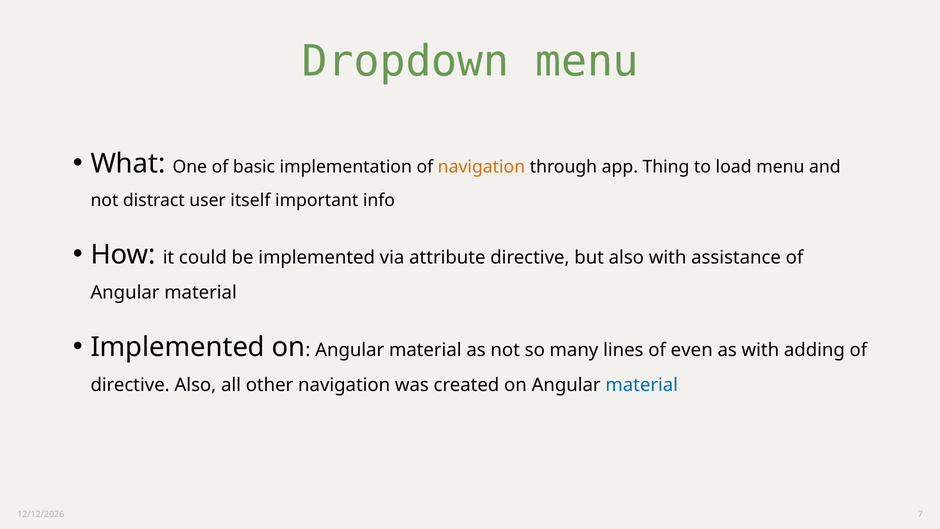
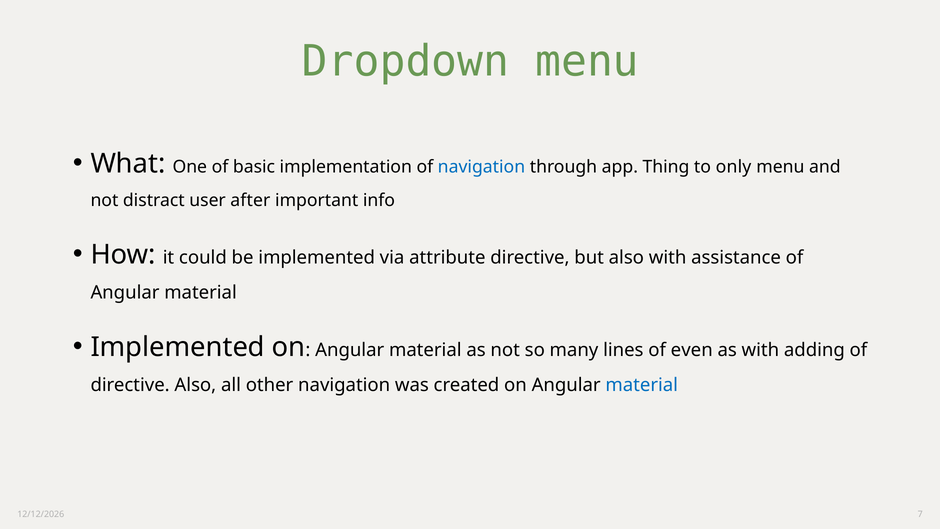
navigation at (481, 167) colour: orange -> blue
load: load -> only
itself: itself -> after
